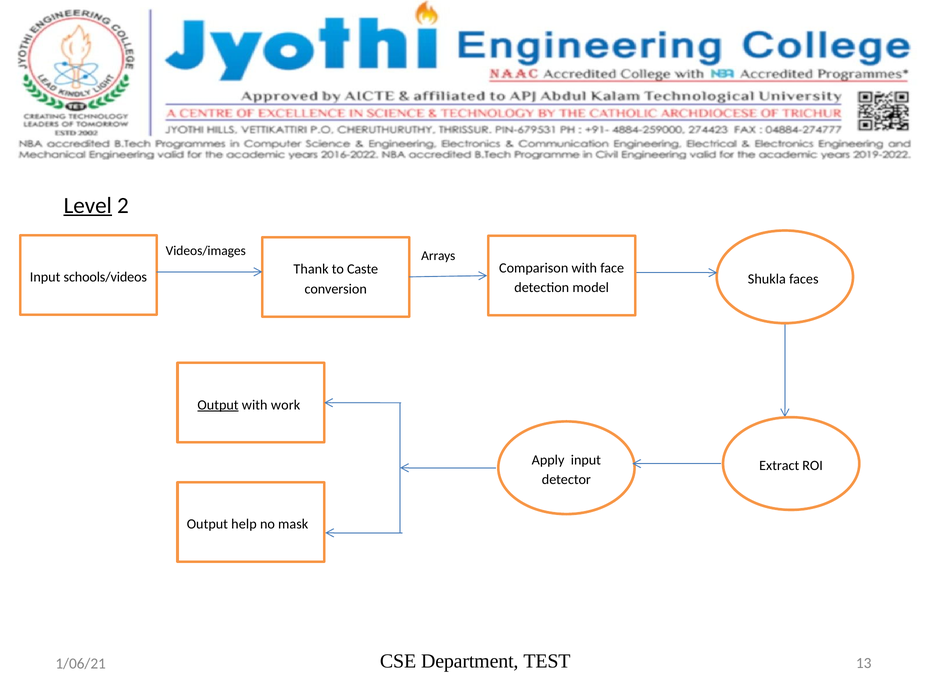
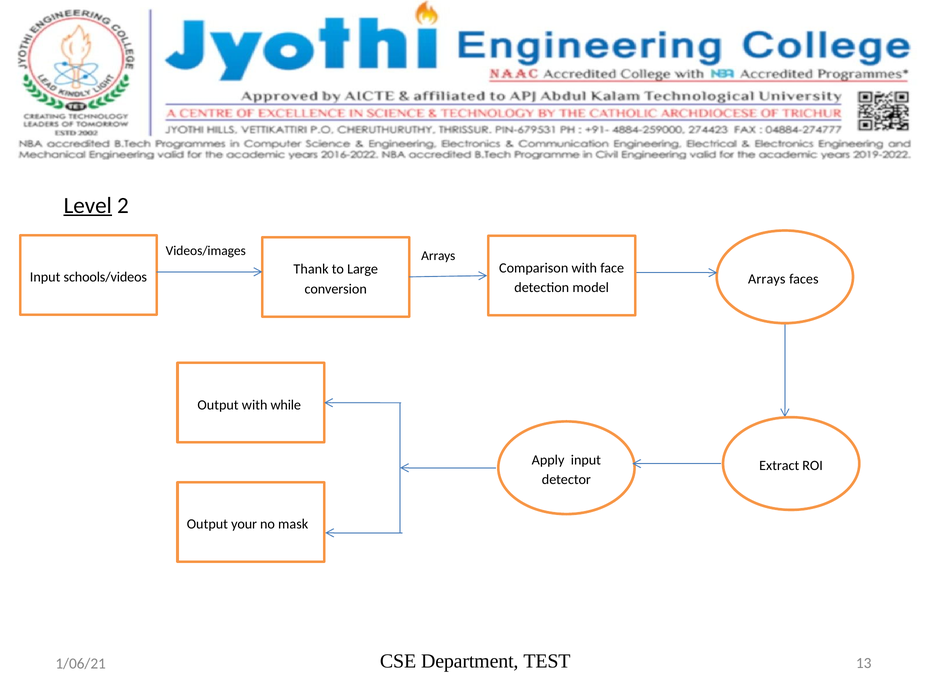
Caste: Caste -> Large
Shukla at (767, 279): Shukla -> Arrays
Output at (218, 405) underline: present -> none
work: work -> while
help: help -> your
